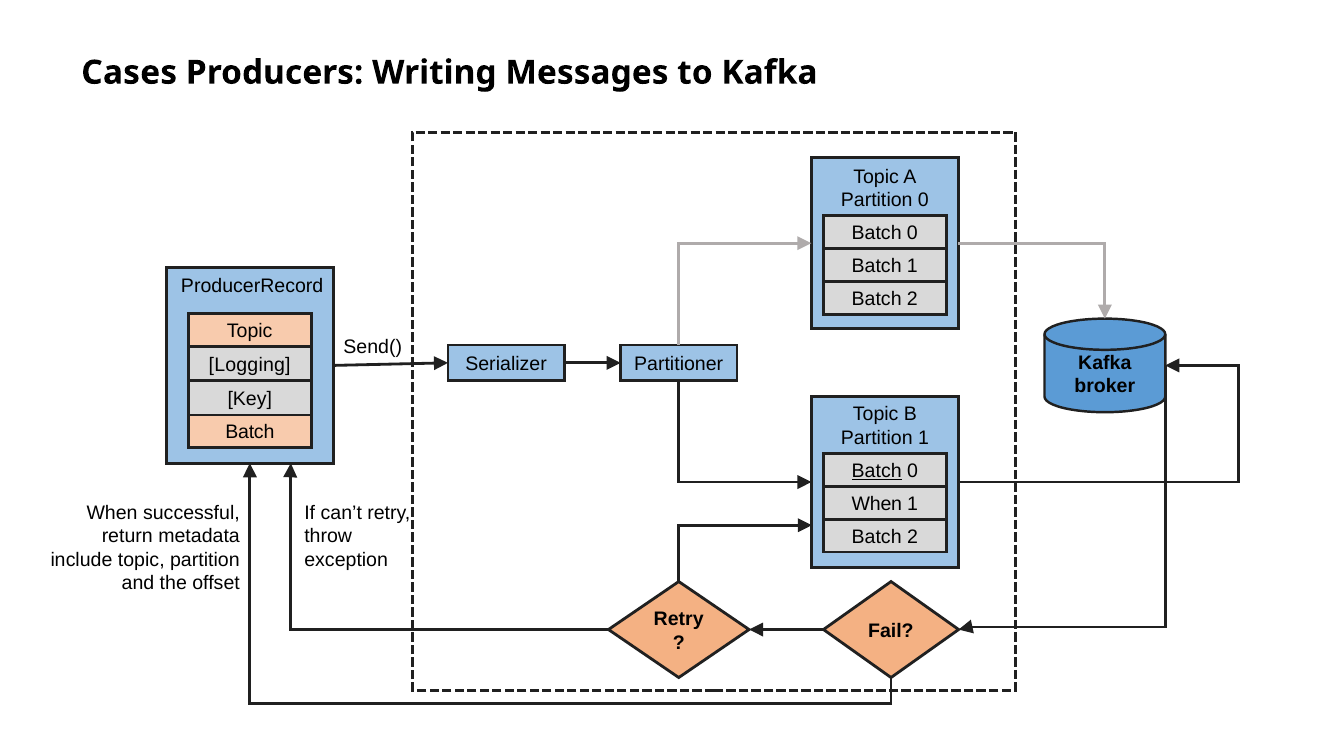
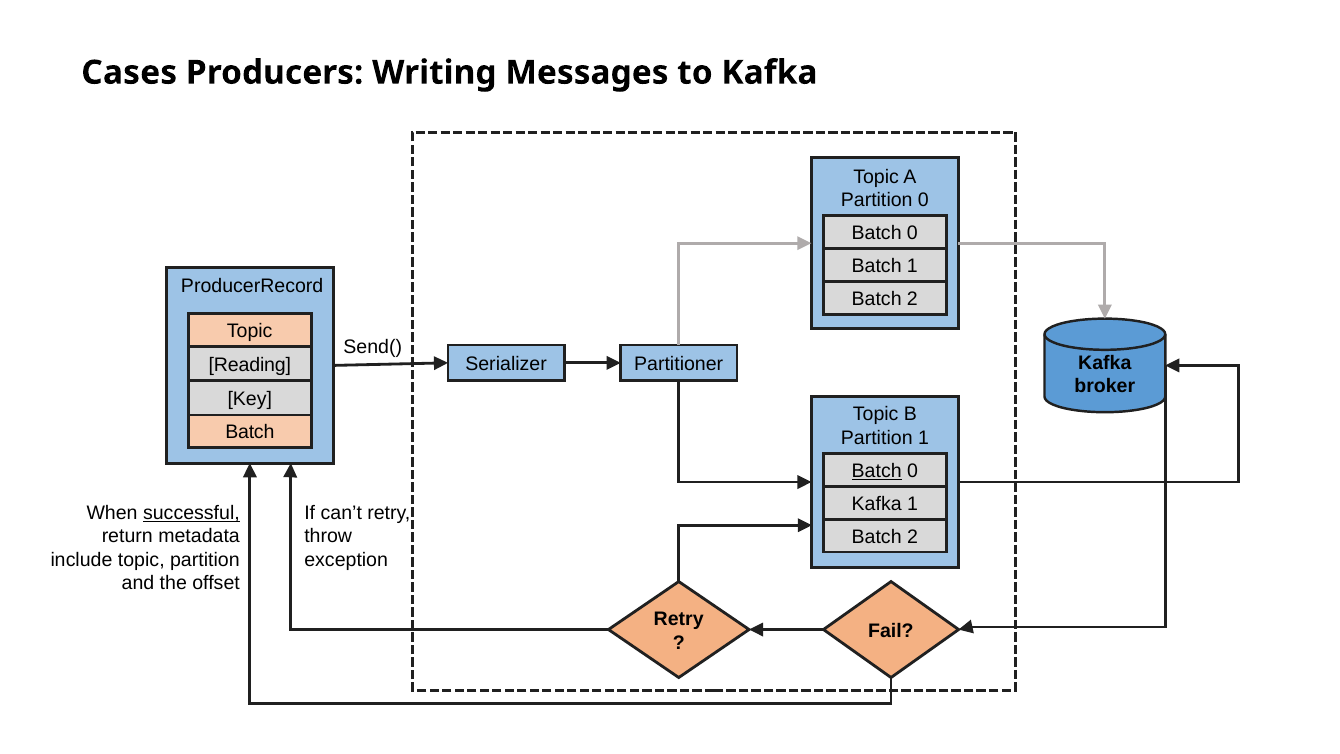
Logging: Logging -> Reading
When at (877, 504): When -> Kafka
successful underline: none -> present
